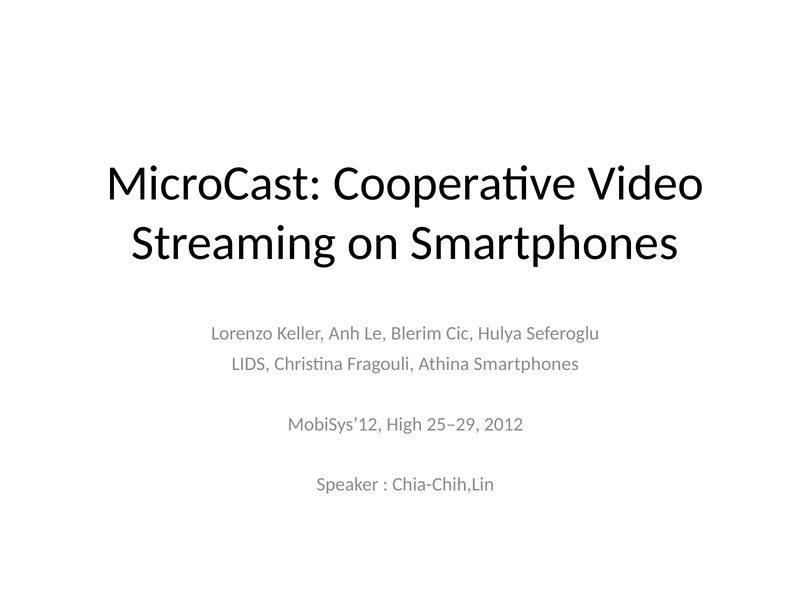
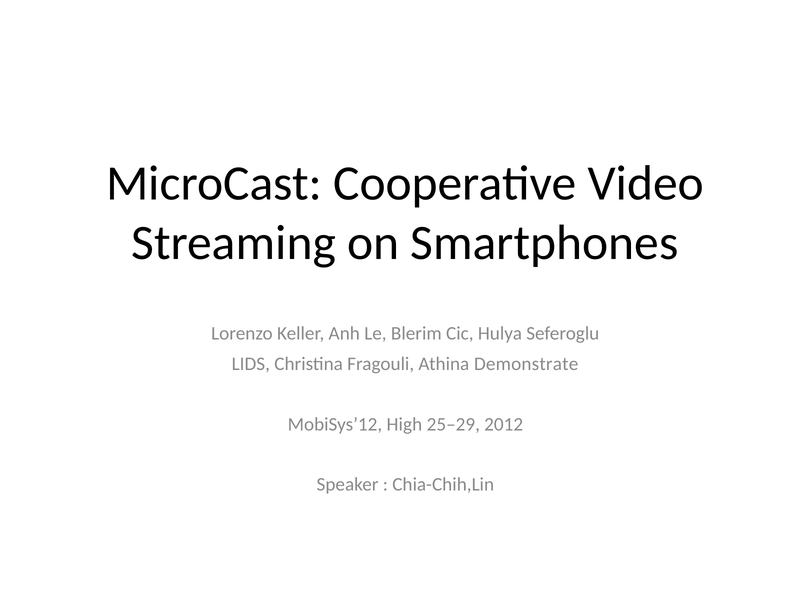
Athina Smartphones: Smartphones -> Demonstrate
